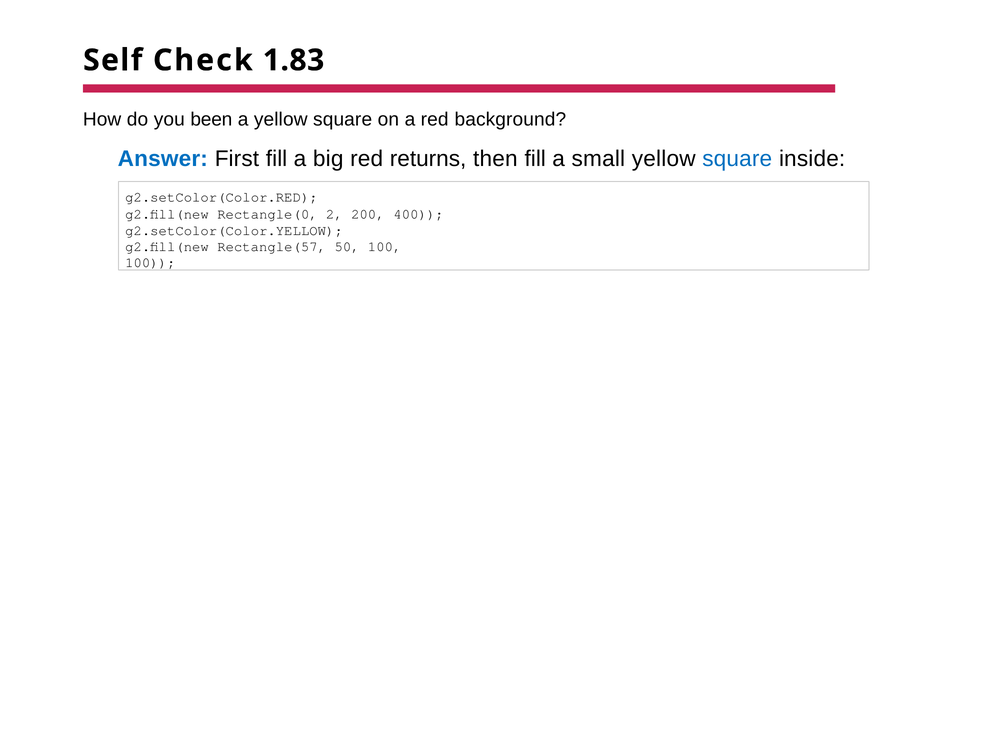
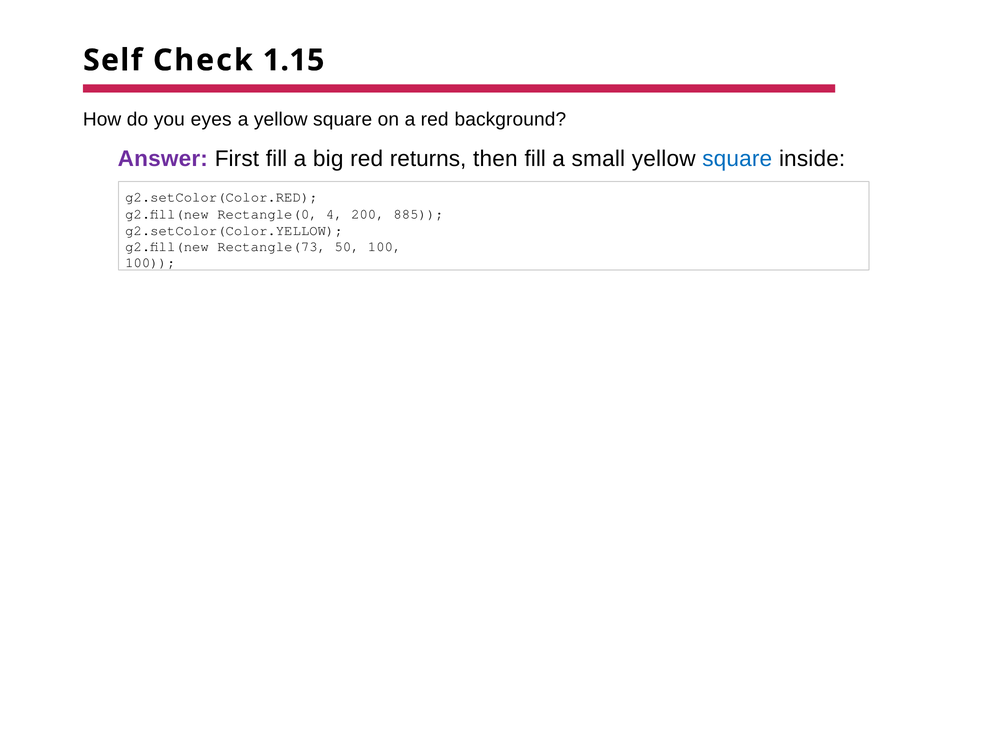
1.83: 1.83 -> 1.15
been: been -> eyes
Answer colour: blue -> purple
2: 2 -> 4
400: 400 -> 885
Rectangle(57: Rectangle(57 -> Rectangle(73
